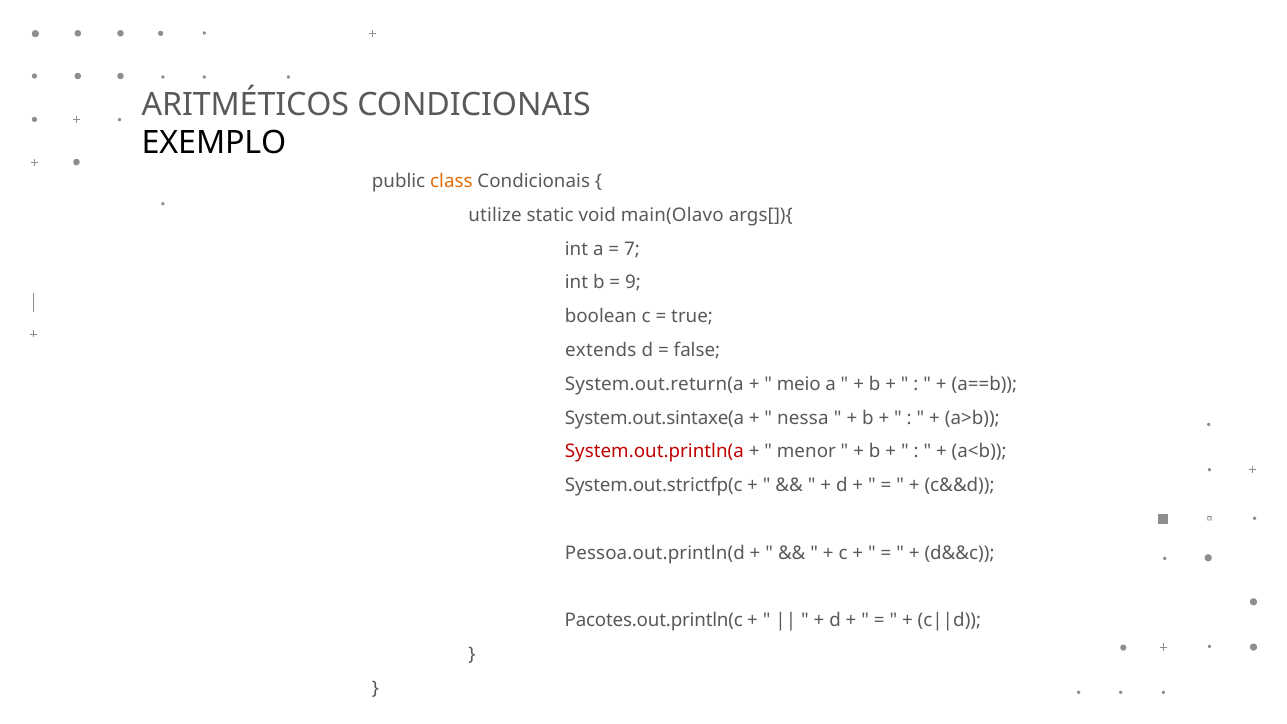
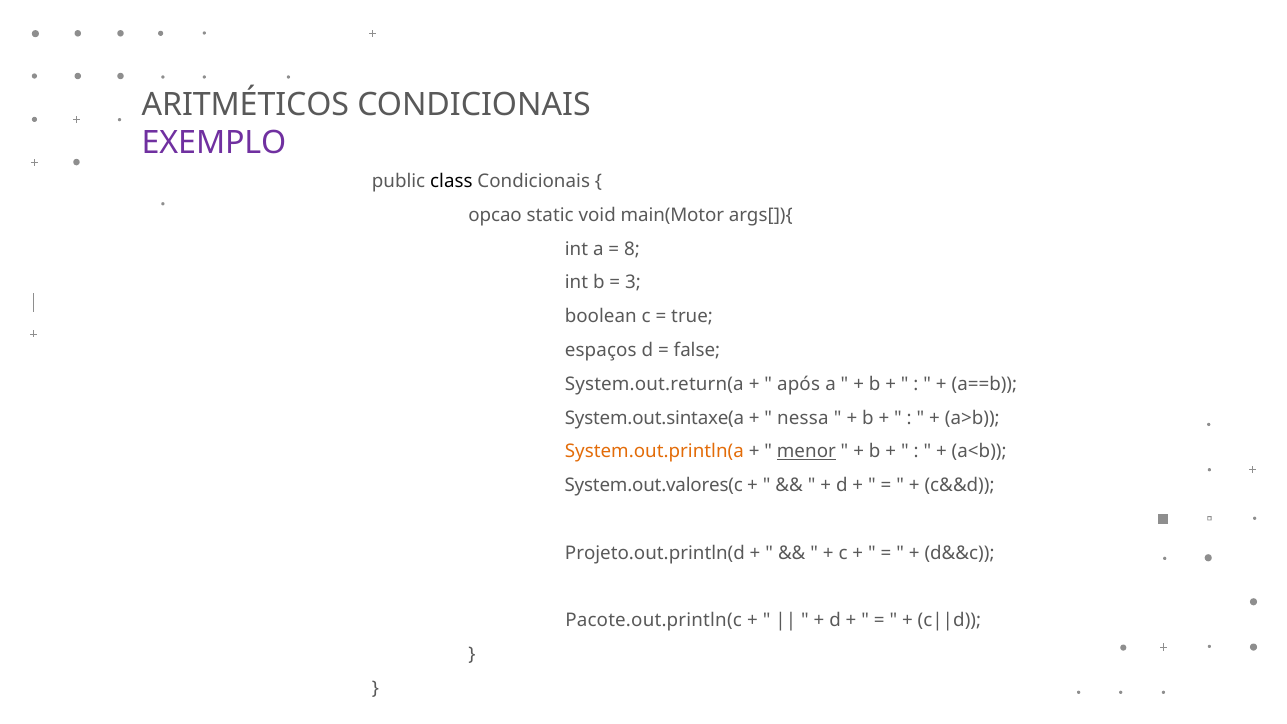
EXEMPLO colour: black -> purple
class colour: orange -> black
utilize: utilize -> opcao
main(Olavo: main(Olavo -> main(Motor
7: 7 -> 8
9: 9 -> 3
extends: extends -> espaços
meio: meio -> após
System.out.println(a colour: red -> orange
menor underline: none -> present
System.out.strictfp(c: System.out.strictfp(c -> System.out.valores(c
Pessoa.out.println(d: Pessoa.out.println(d -> Projeto.out.println(d
Pacotes.out.println(c: Pacotes.out.println(c -> Pacote.out.println(c
